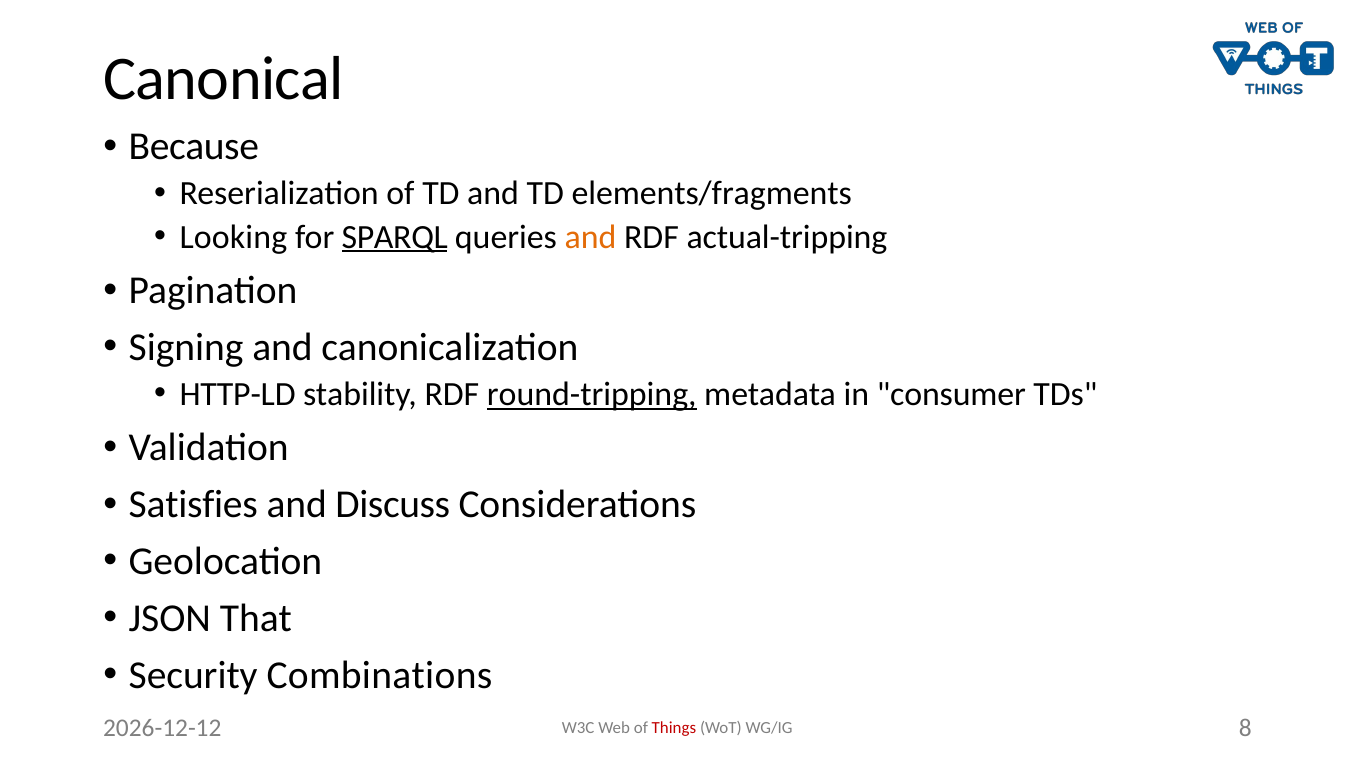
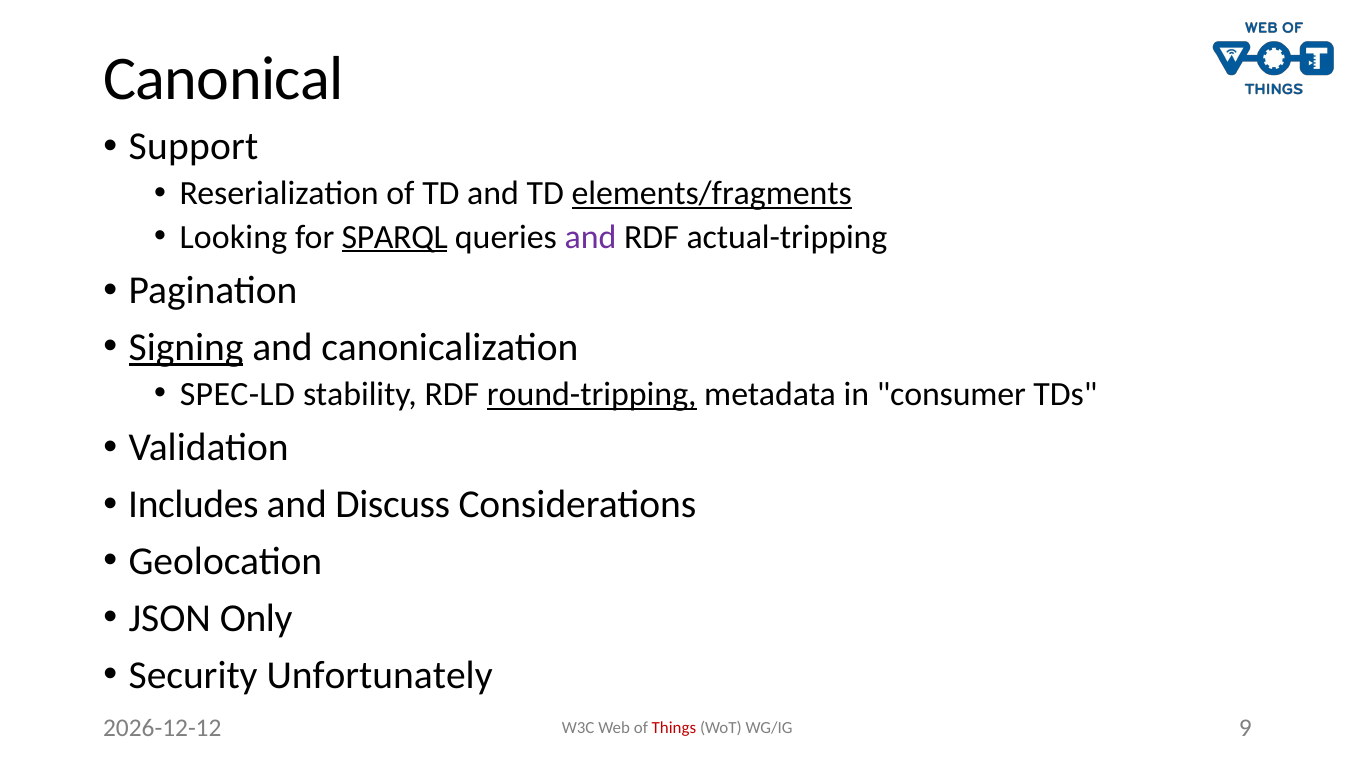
Because: Because -> Support
elements/fragments underline: none -> present
and at (591, 237) colour: orange -> purple
Signing underline: none -> present
HTTP-LD: HTTP-LD -> SPEC-LD
Satisfies: Satisfies -> Includes
That: That -> Only
Combinations: Combinations -> Unfortunately
8: 8 -> 9
